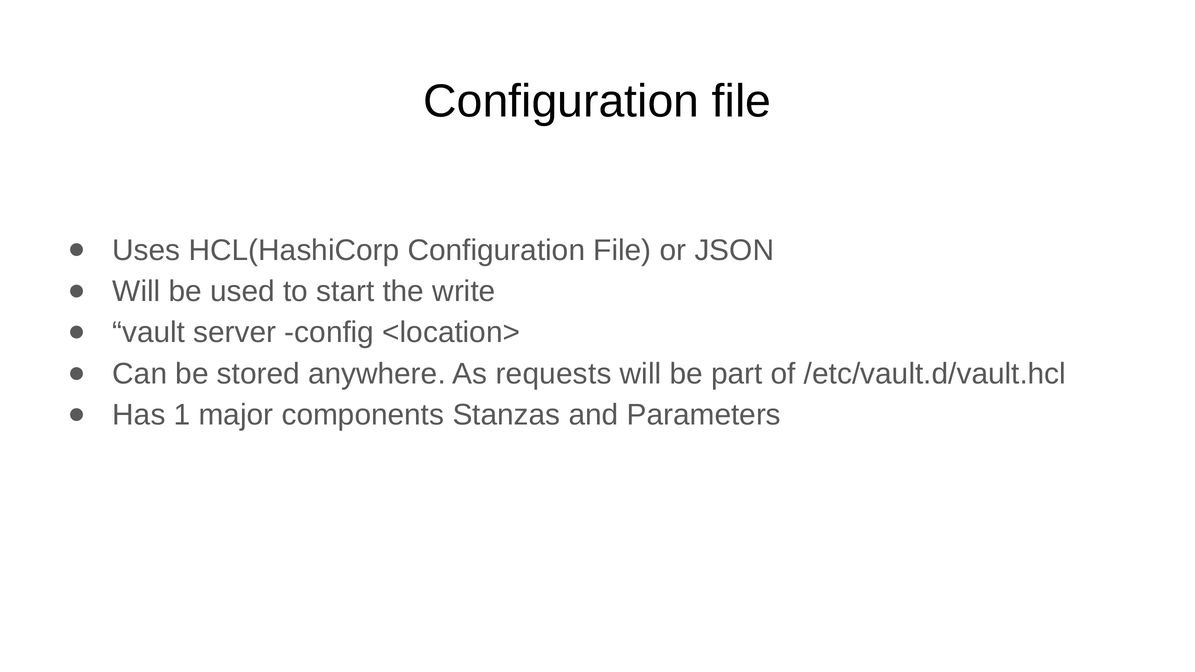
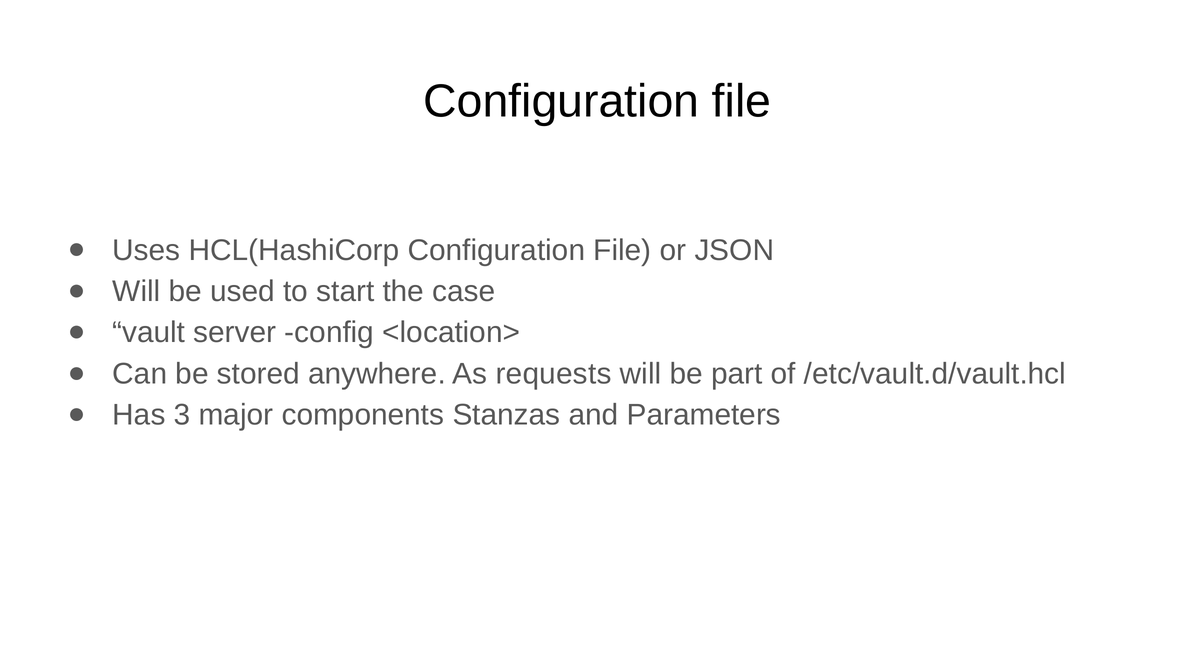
write: write -> case
1: 1 -> 3
